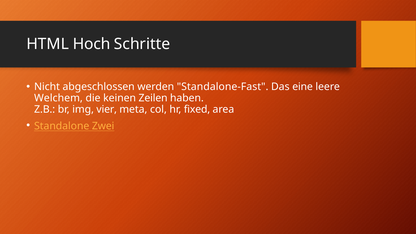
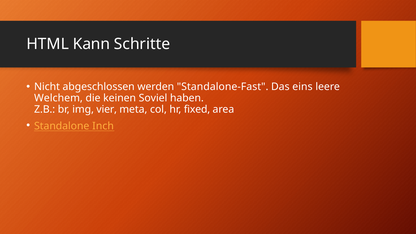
Hoch: Hoch -> Kann
eine: eine -> eins
Zeilen: Zeilen -> Soviel
Zwei: Zwei -> Inch
